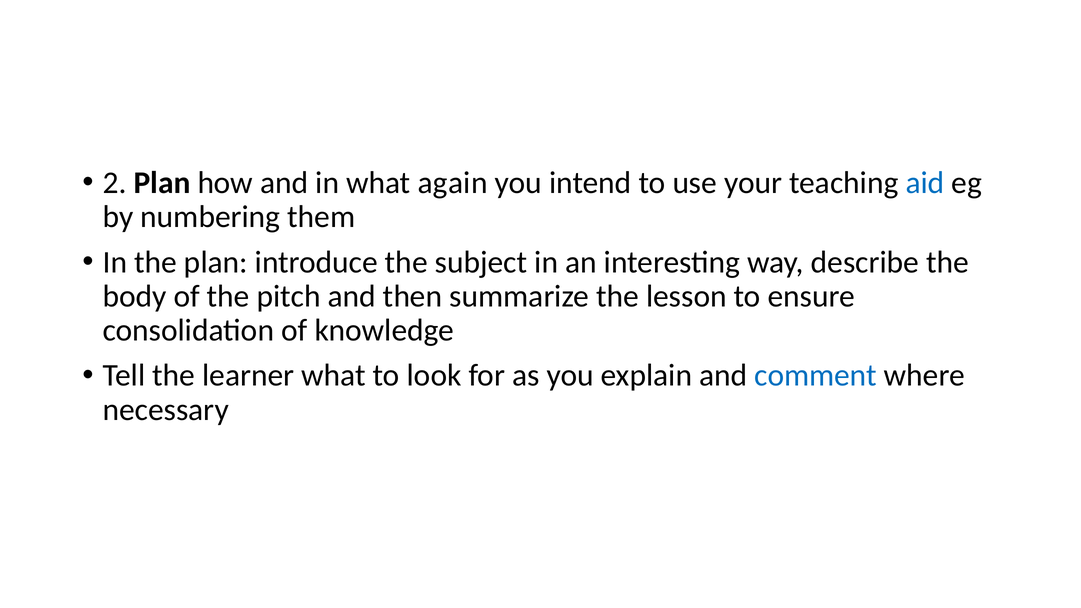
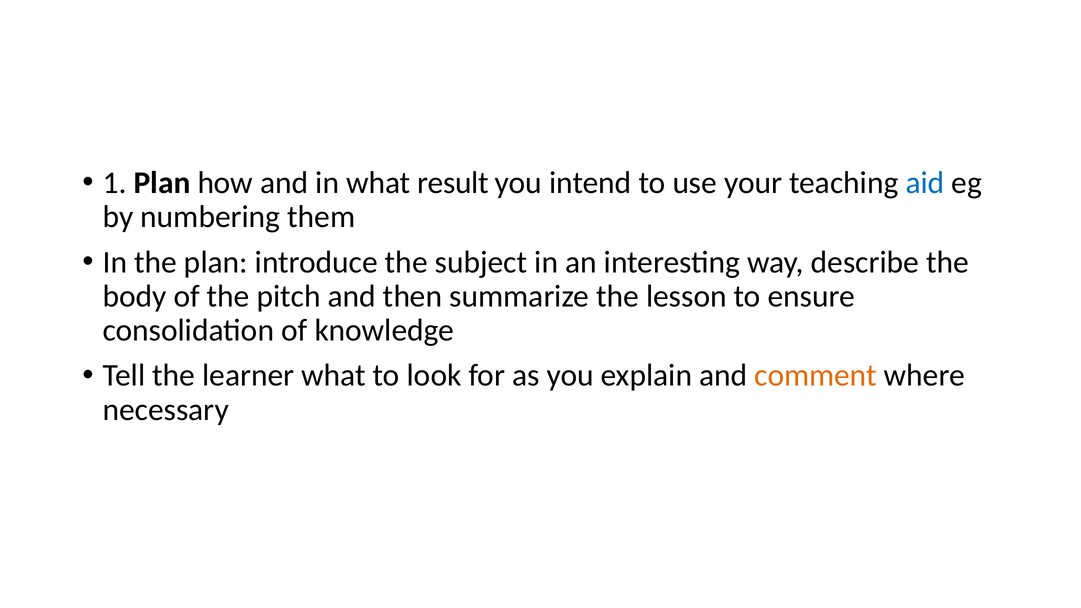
2: 2 -> 1
again: again -> result
comment colour: blue -> orange
